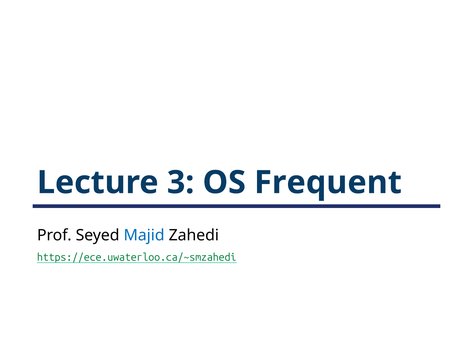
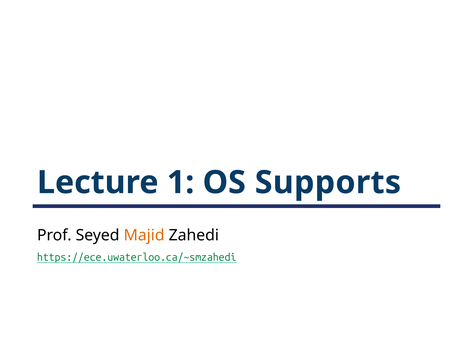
3: 3 -> 1
Frequent: Frequent -> Supports
Majid colour: blue -> orange
